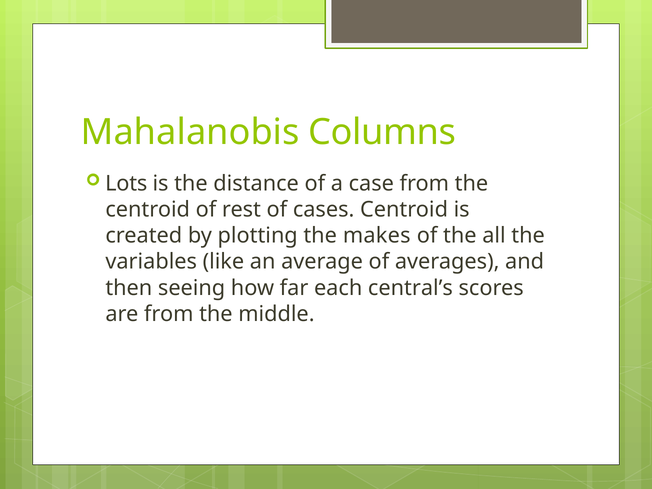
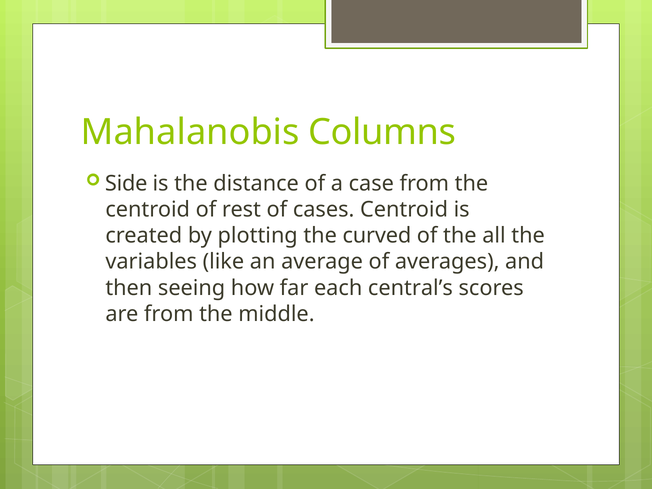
Lots: Lots -> Side
makes: makes -> curved
